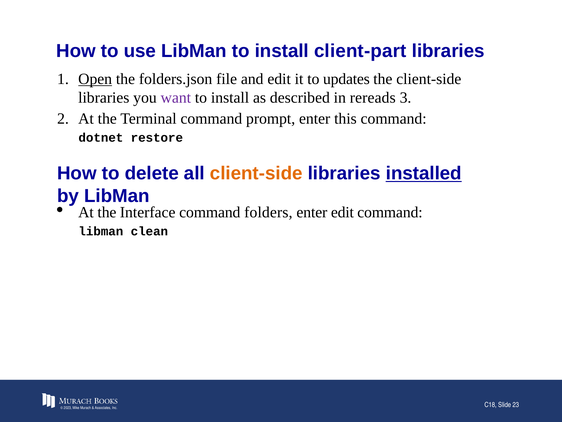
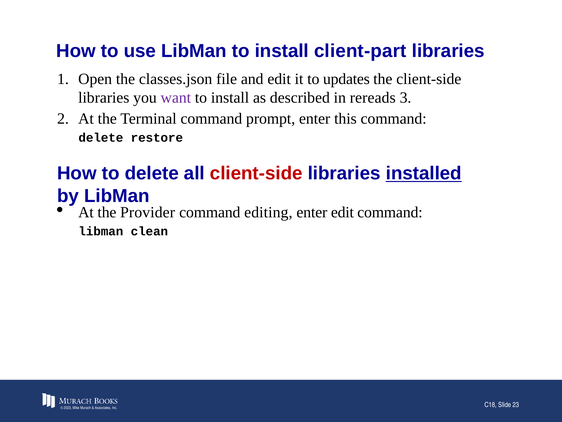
Open underline: present -> none
folders.json: folders.json -> classes.json
dotnet at (101, 138): dotnet -> delete
client-side at (256, 173) colour: orange -> red
Interface: Interface -> Provider
folders: folders -> editing
